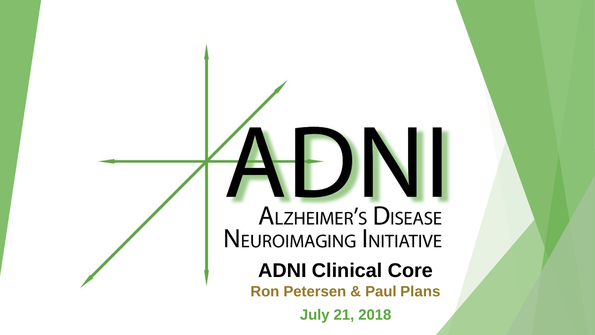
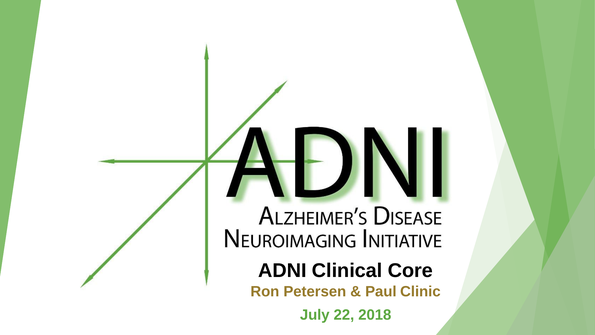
Plans: Plans -> Clinic
21: 21 -> 22
